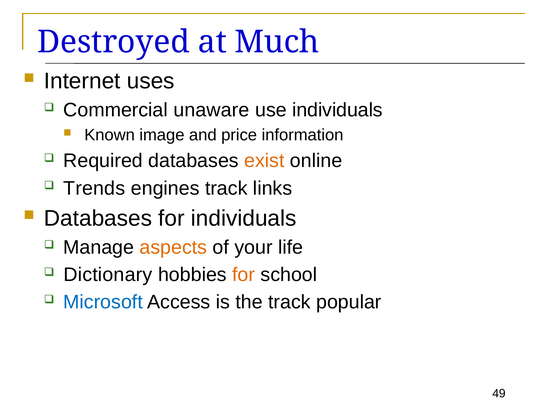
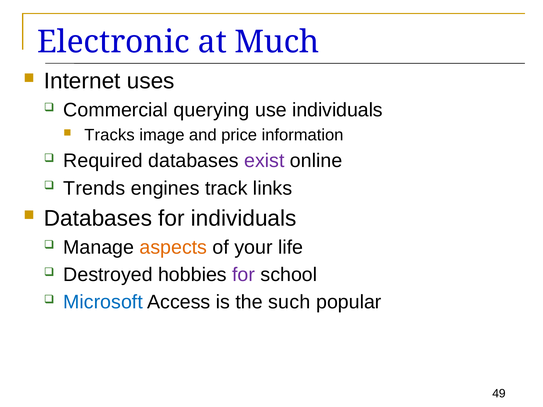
Destroyed: Destroyed -> Electronic
unaware: unaware -> querying
Known: Known -> Tracks
exist colour: orange -> purple
Dictionary: Dictionary -> Destroyed
for at (244, 275) colour: orange -> purple
the track: track -> such
